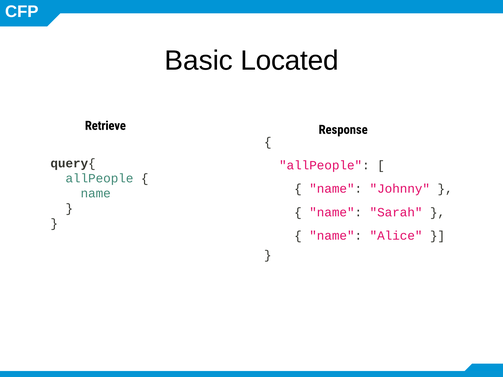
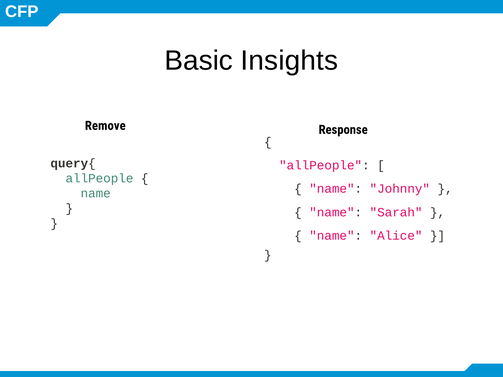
Located: Located -> Insights
Retrieve: Retrieve -> Remove
